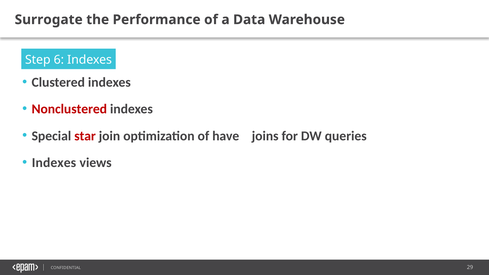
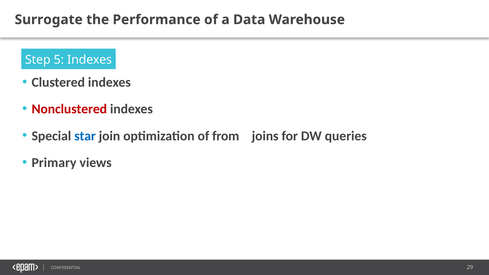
6: 6 -> 5
star colour: red -> blue
have: have -> from
Indexes at (54, 163): Indexes -> Primary
